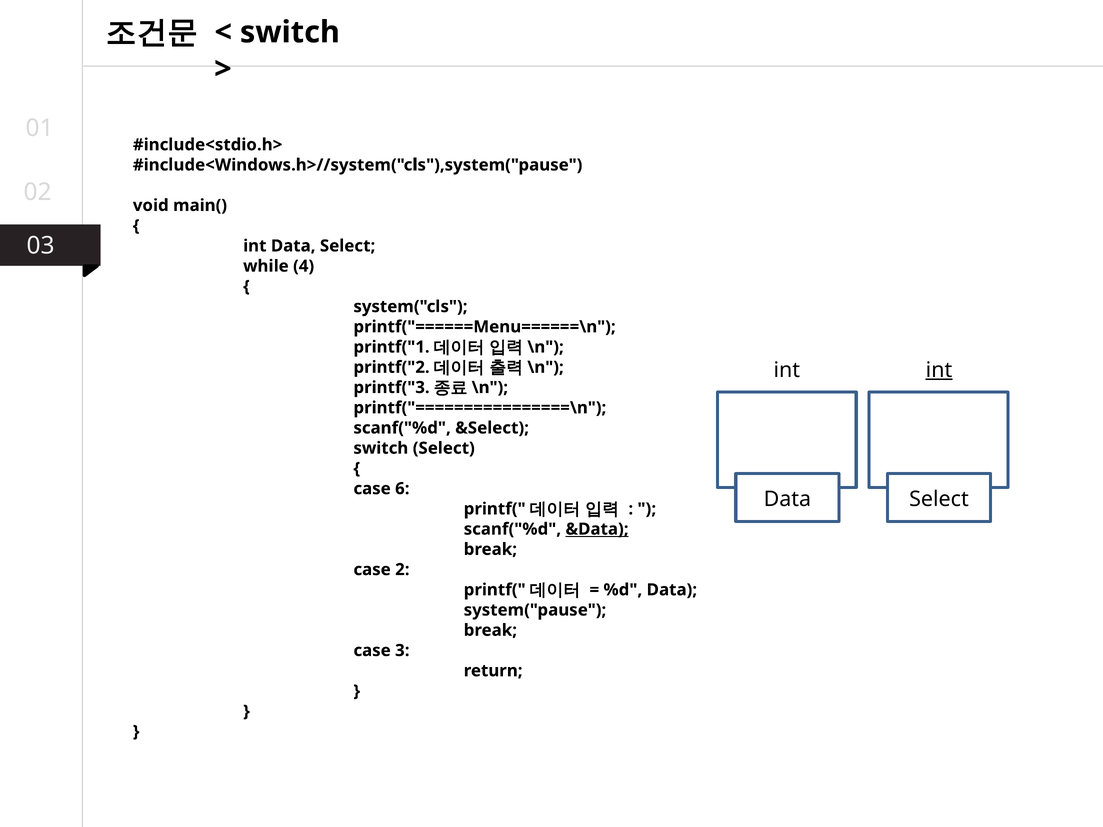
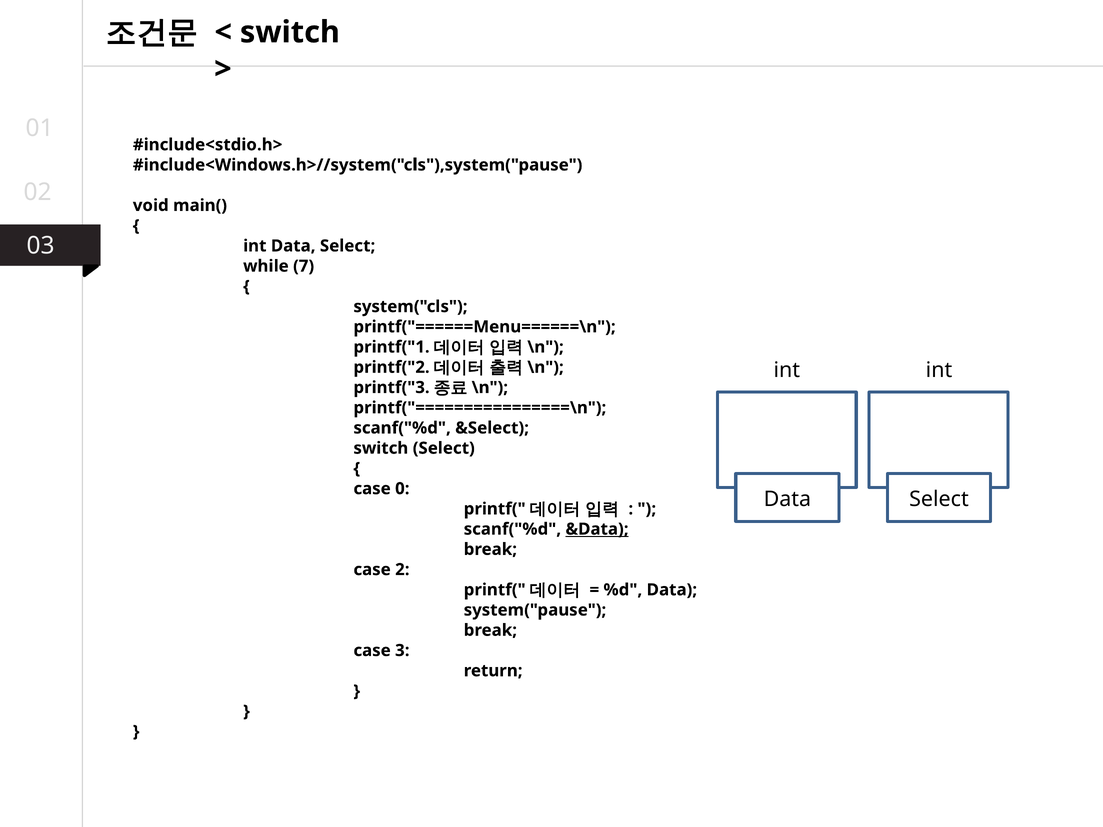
4: 4 -> 7
int at (939, 370) underline: present -> none
6: 6 -> 0
